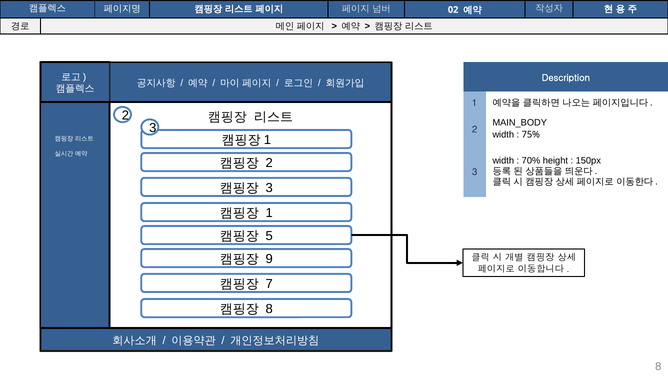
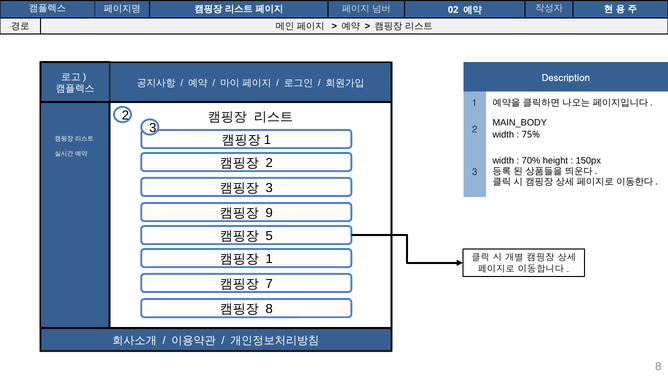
1 at (269, 213): 1 -> 9
9 at (269, 259): 9 -> 1
